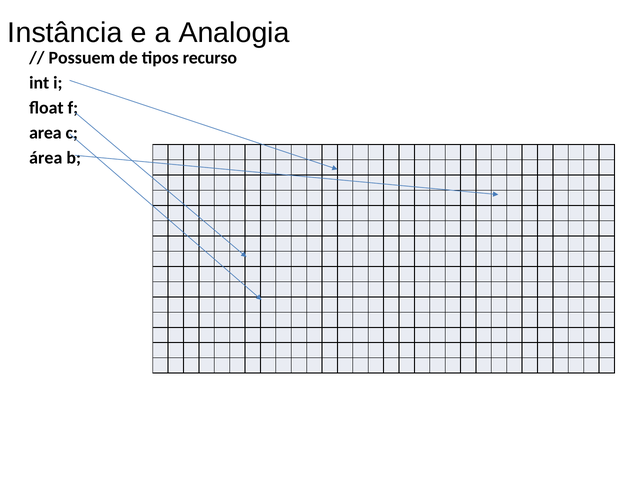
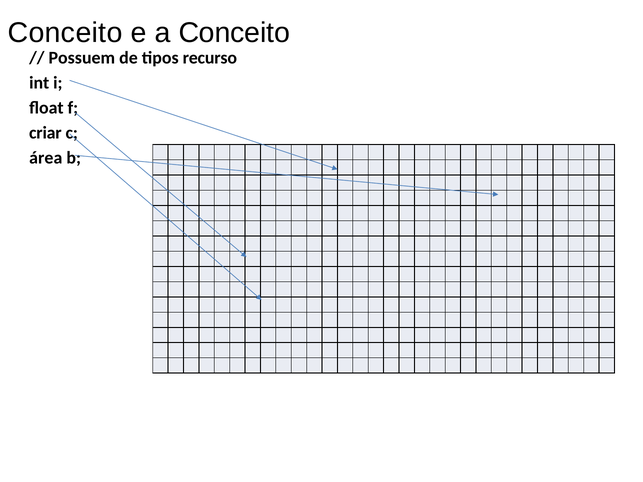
Instância at (65, 33): Instância -> Conceito
a Analogia: Analogia -> Conceito
area: area -> criar
